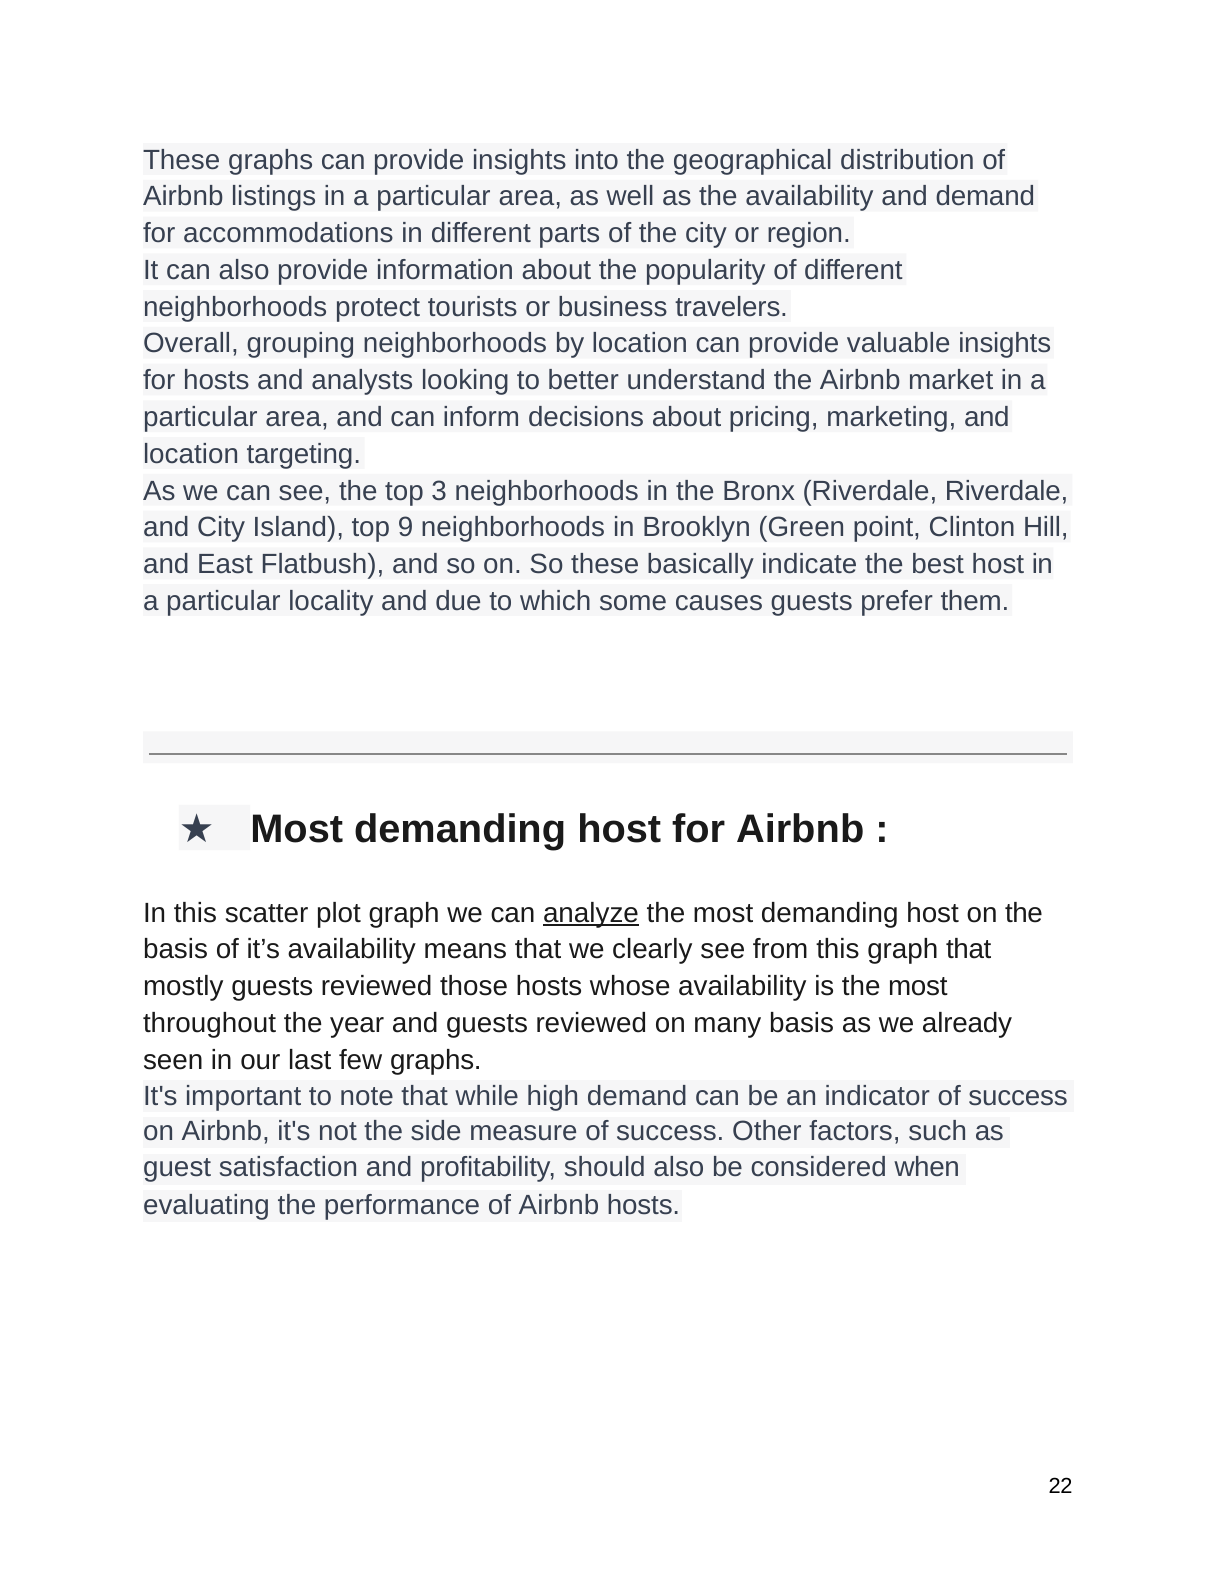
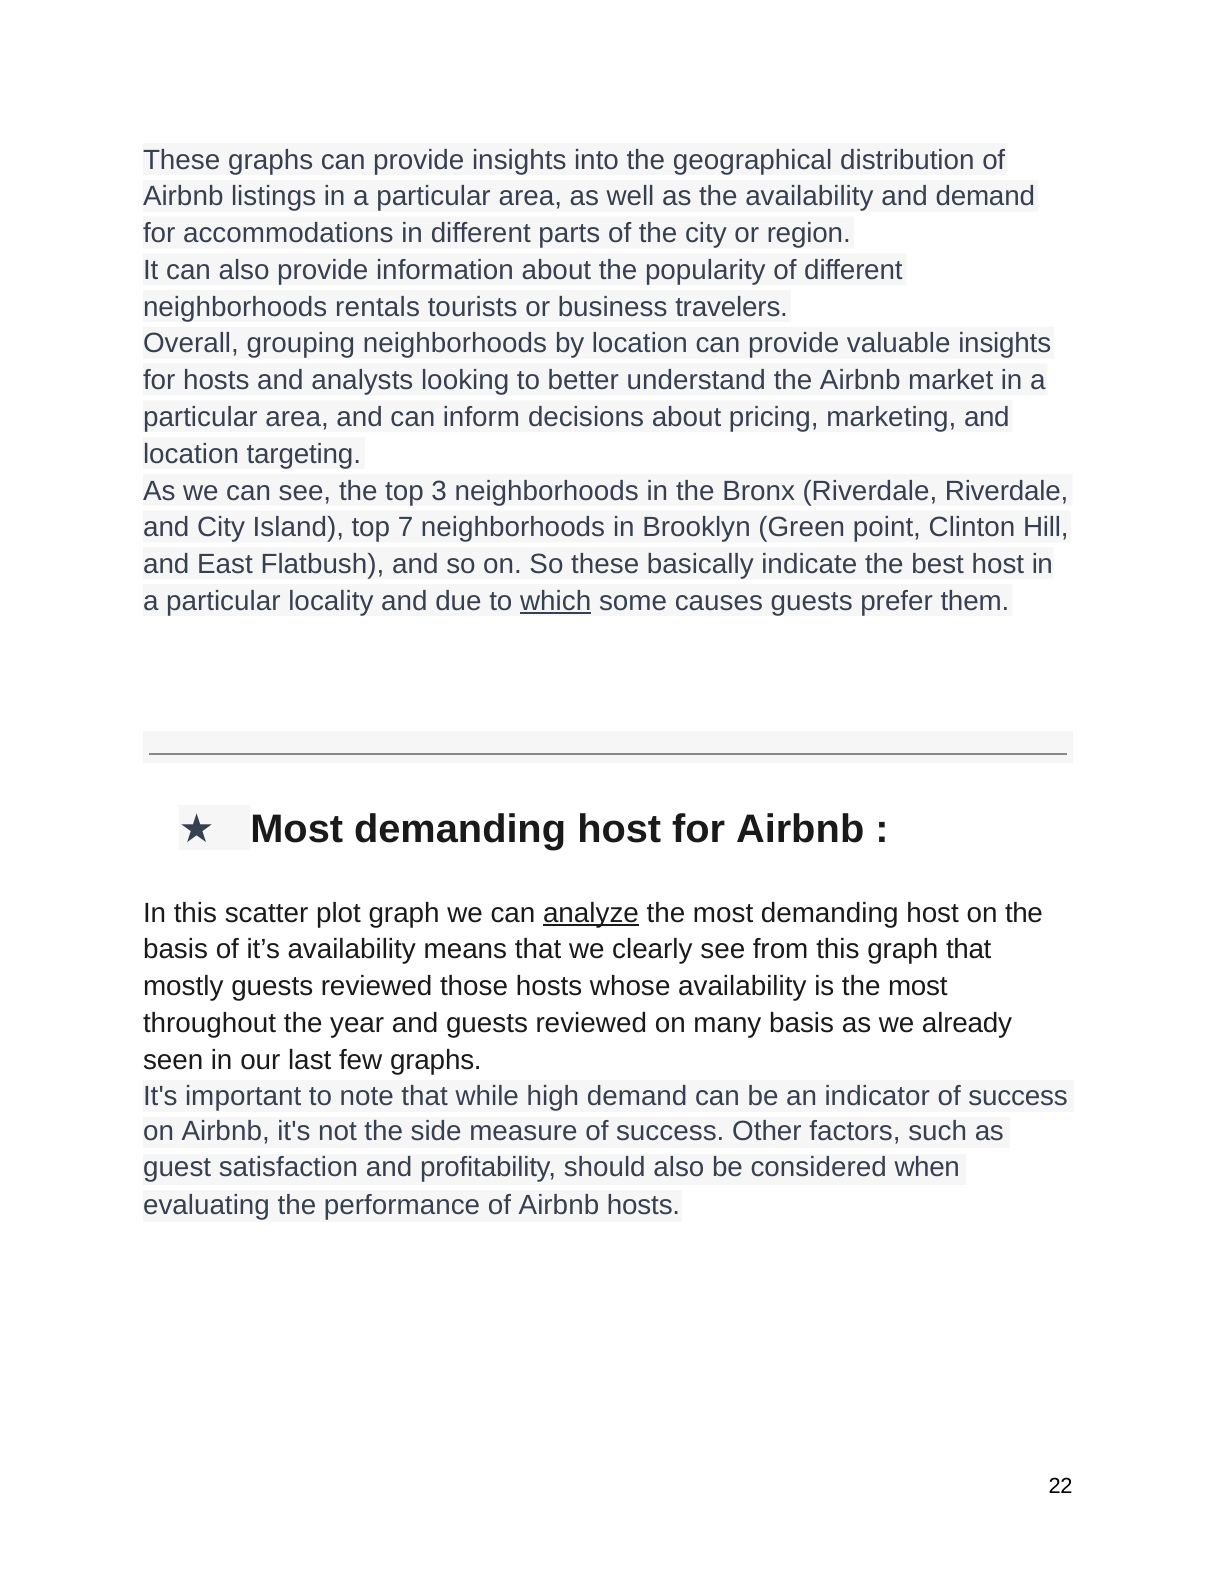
protect: protect -> rentals
9: 9 -> 7
which underline: none -> present
